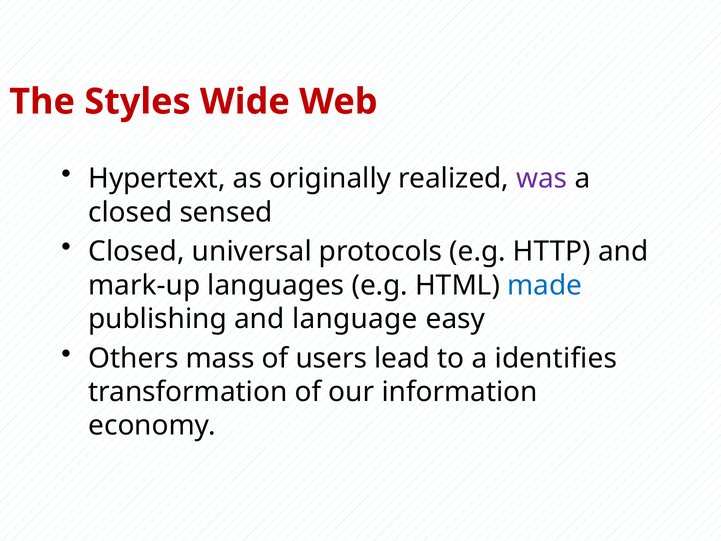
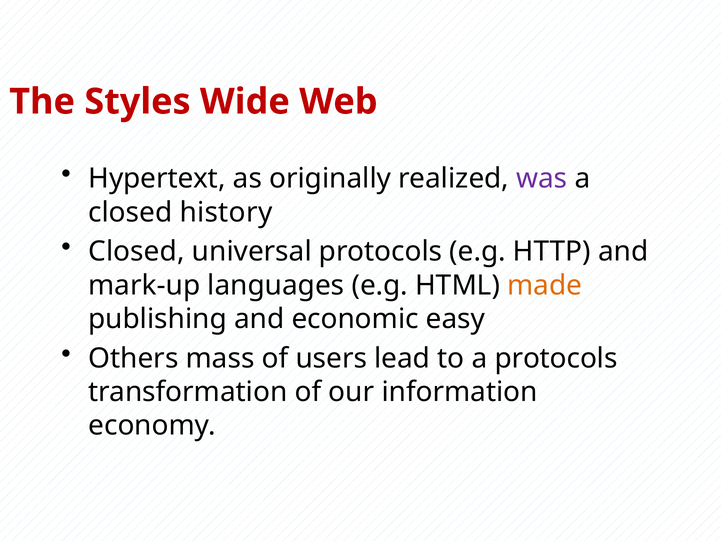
sensed: sensed -> history
made colour: blue -> orange
language: language -> economic
a identifies: identifies -> protocols
